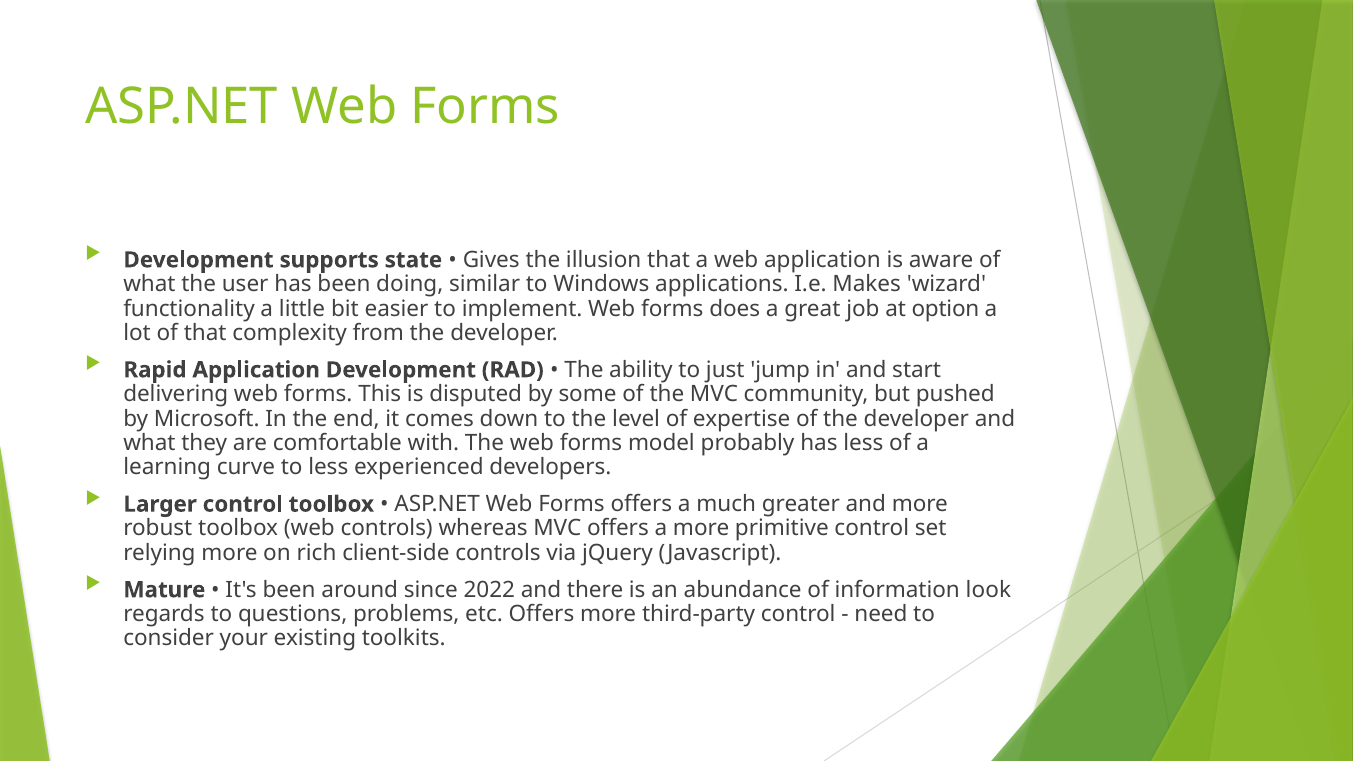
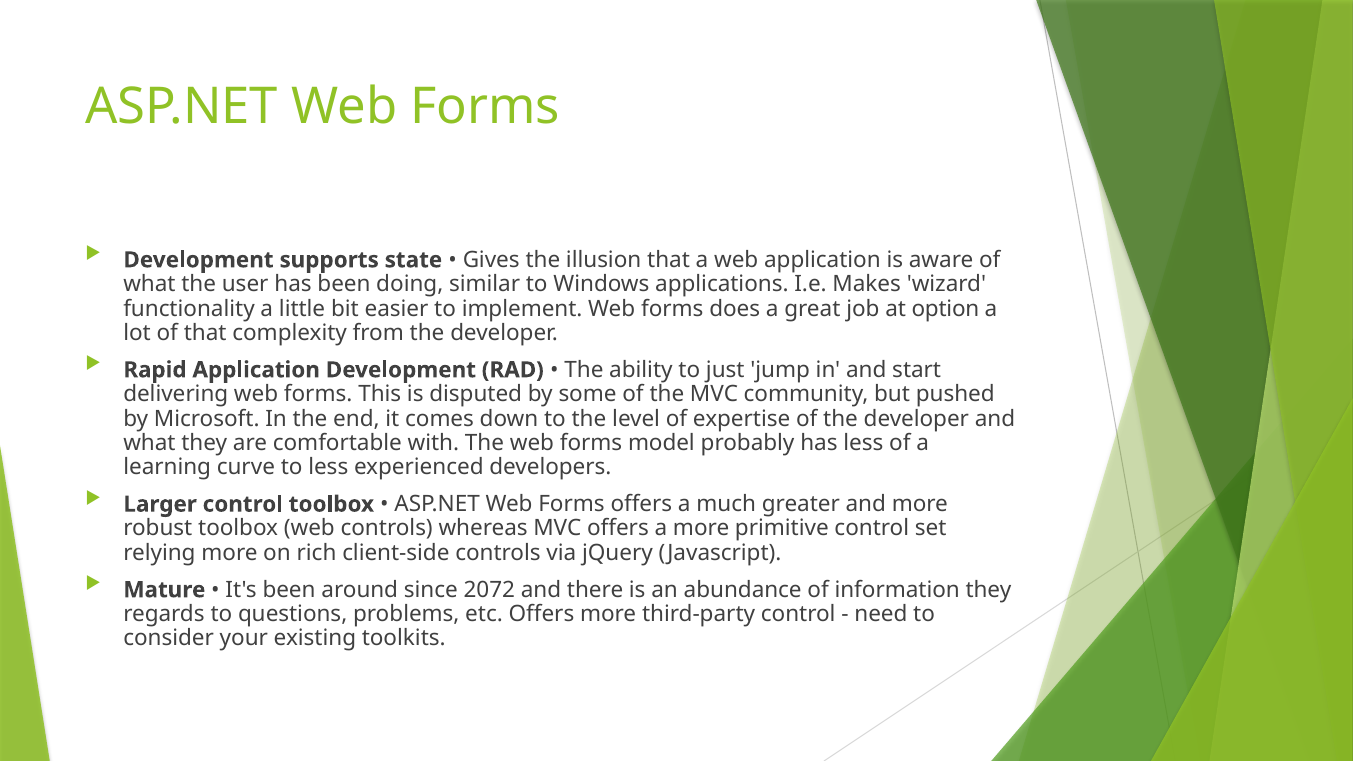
2022: 2022 -> 2072
information look: look -> they
